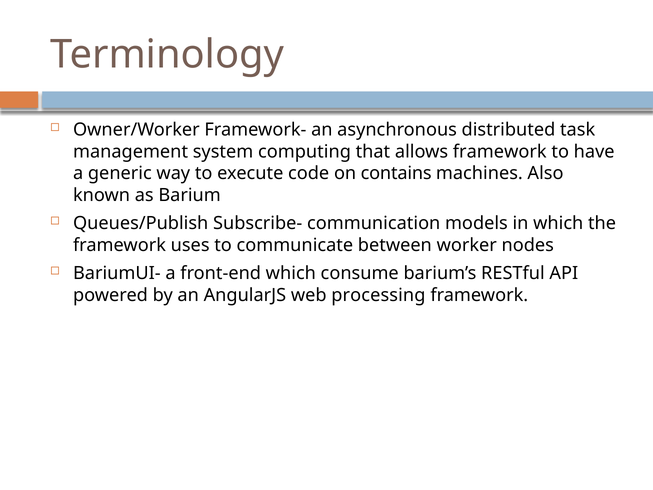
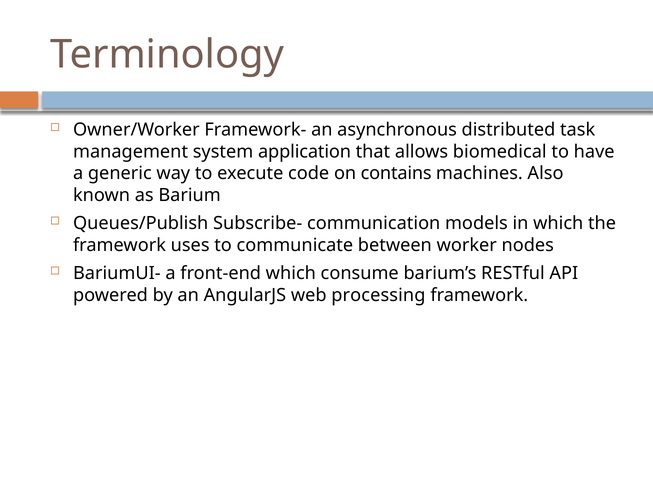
computing: computing -> application
allows framework: framework -> biomedical
